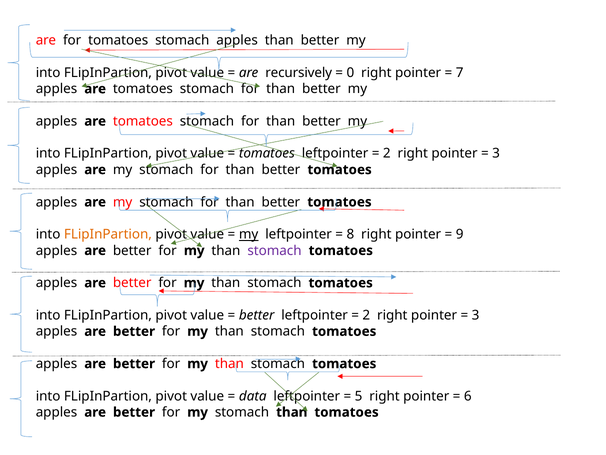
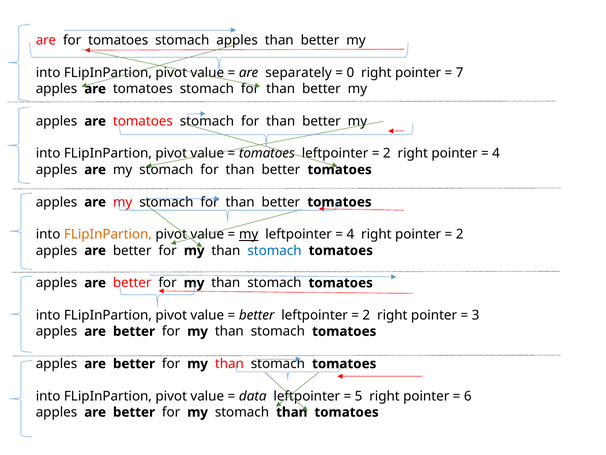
recursively: recursively -> separately
3 at (496, 153): 3 -> 4
8 at (350, 234): 8 -> 4
9 at (460, 234): 9 -> 2
stomach at (274, 250) colour: purple -> blue
